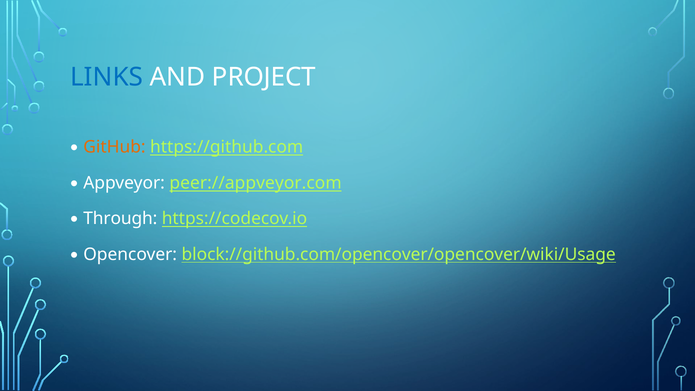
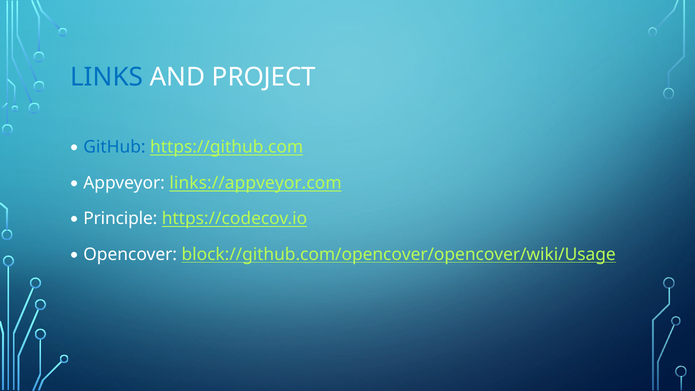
GitHub colour: orange -> blue
peer://appveyor.com: peer://appveyor.com -> links://appveyor.com
Through: Through -> Principle
